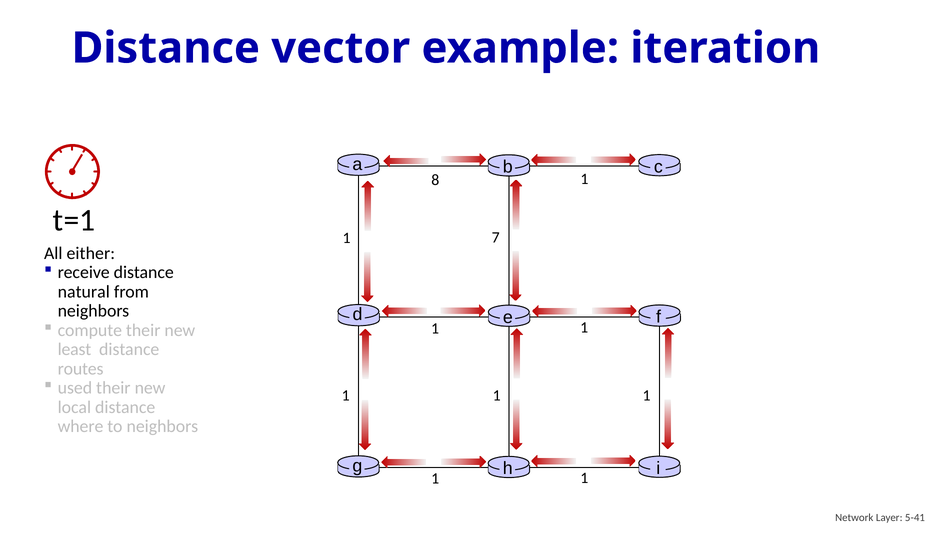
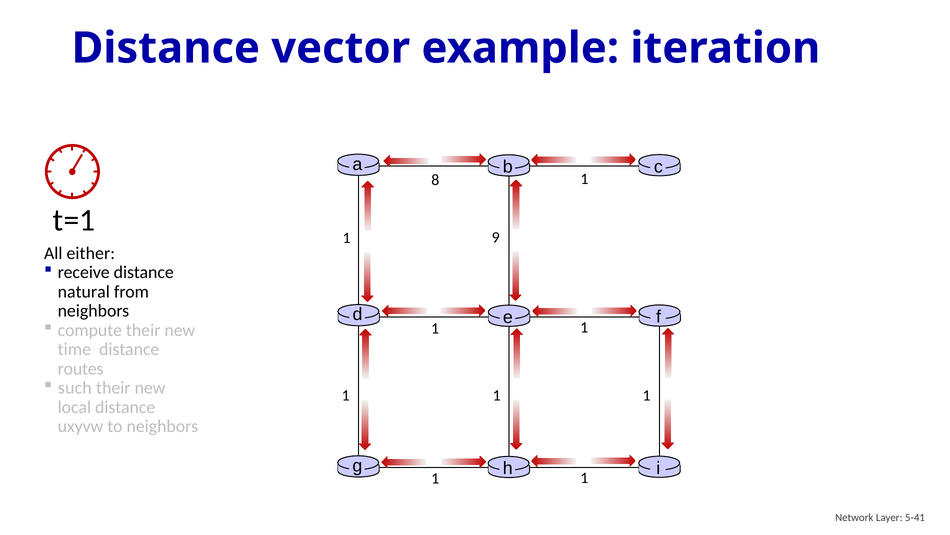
7: 7 -> 9
least: least -> time
used: used -> such
where: where -> uxyvw
